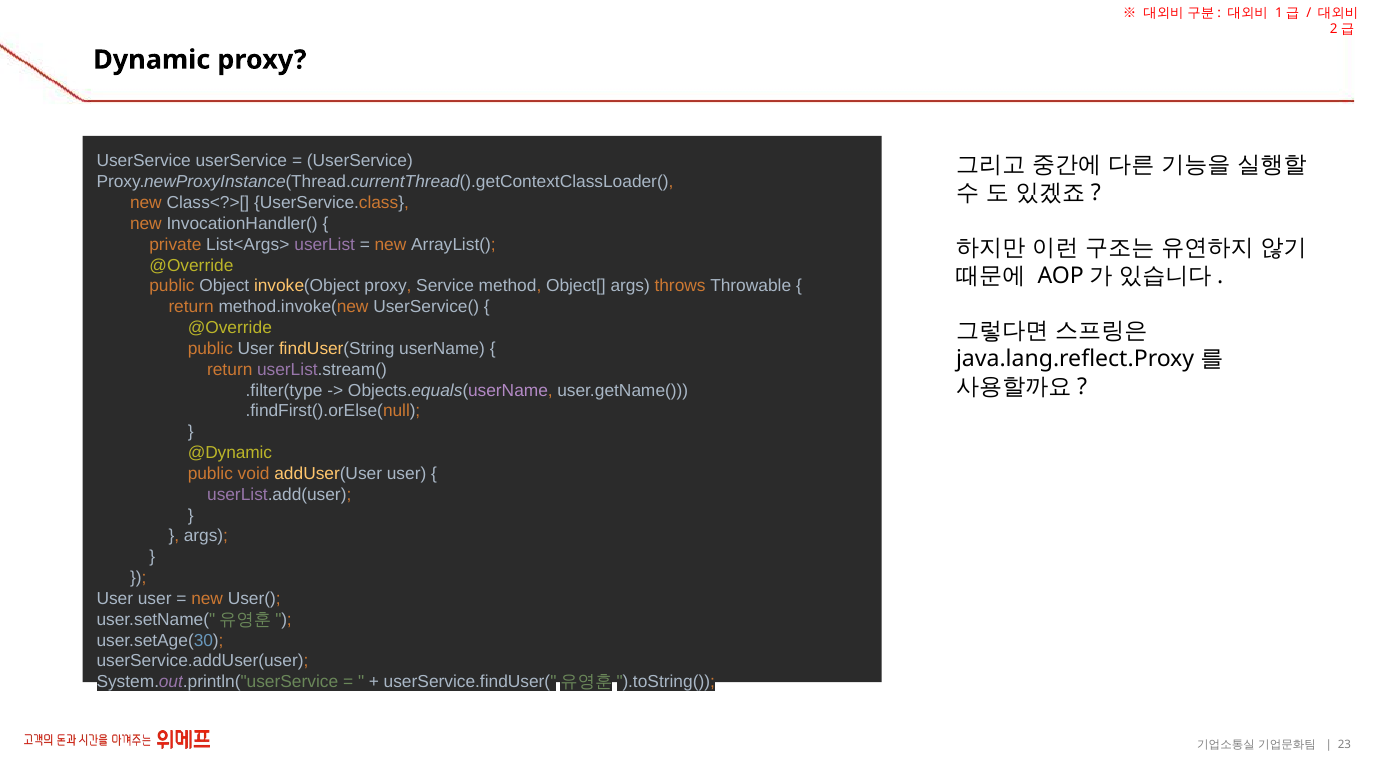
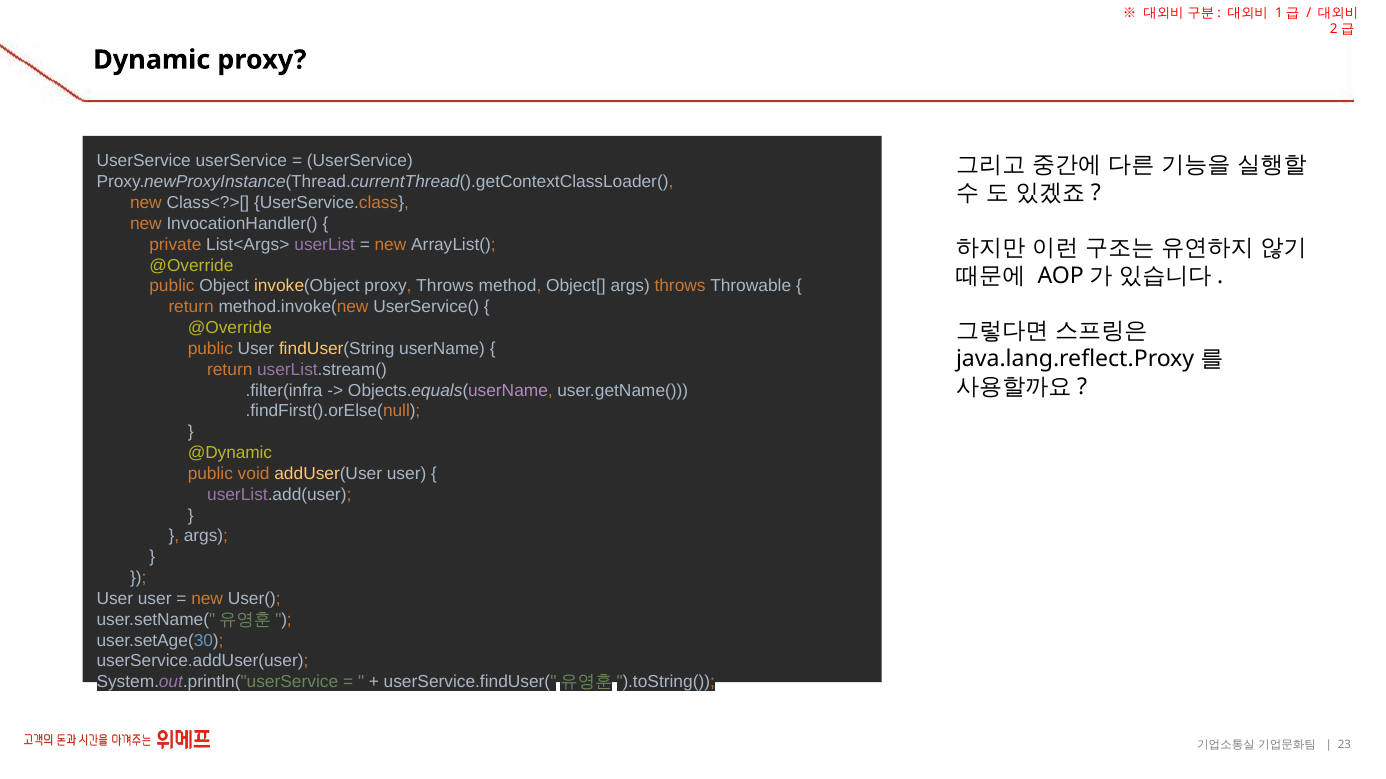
proxy Service: Service -> Throws
.filter(type: .filter(type -> .filter(infra
